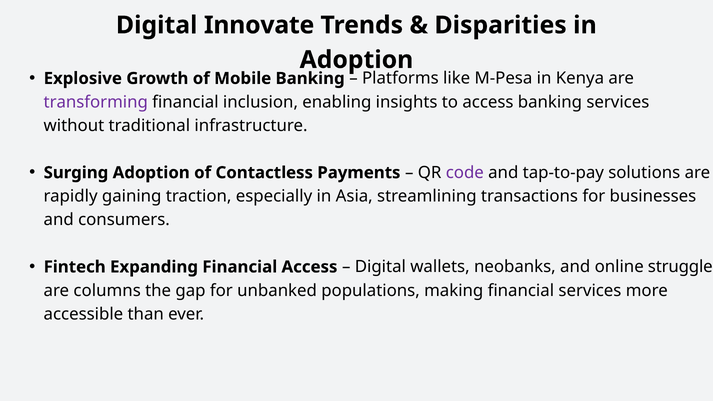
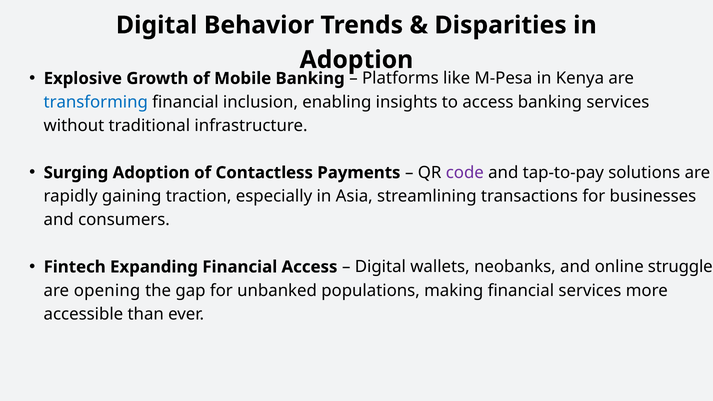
Innovate: Innovate -> Behavior
transforming colour: purple -> blue
columns: columns -> opening
